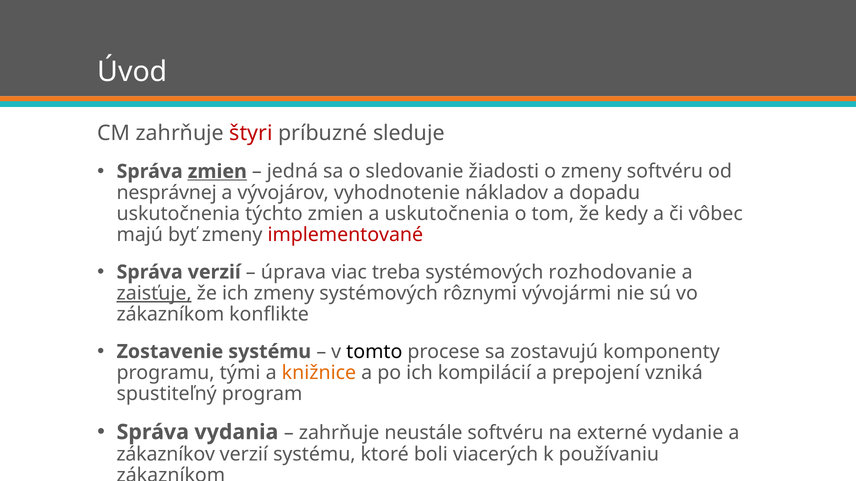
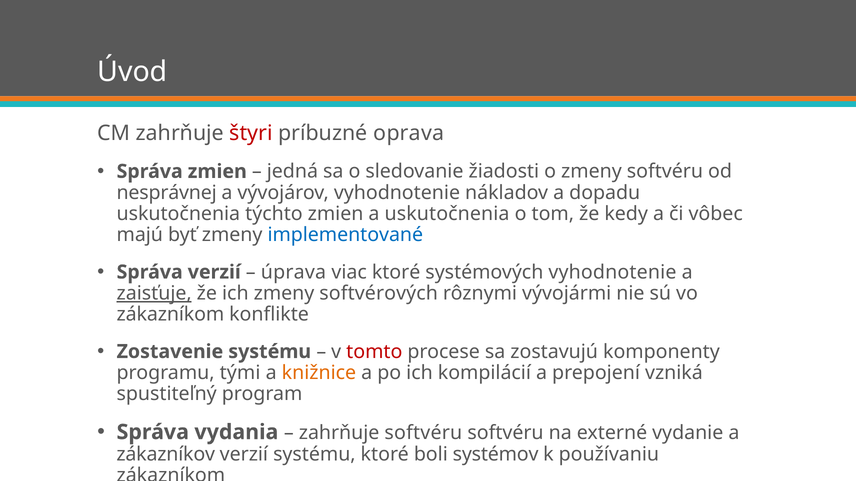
sleduje: sleduje -> oprava
zmien at (217, 172) underline: present -> none
implementované colour: red -> blue
viac treba: treba -> ktoré
systémových rozhodovanie: rozhodovanie -> vyhodnotenie
zmeny systémových: systémových -> softvérových
tomto colour: black -> red
zahrňuje neustále: neustále -> softvéru
viacerých: viacerých -> systémov
